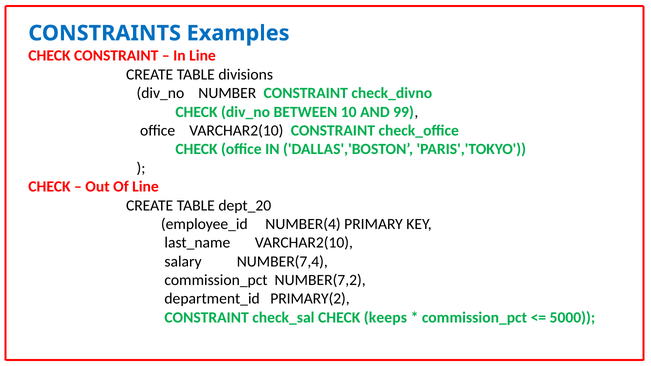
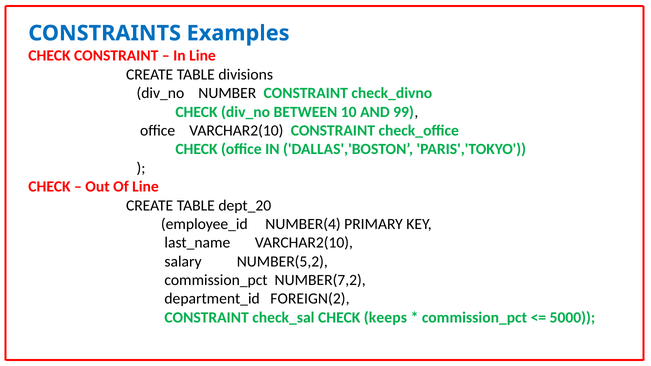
NUMBER(7,4: NUMBER(7,4 -> NUMBER(5,2
PRIMARY(2: PRIMARY(2 -> FOREIGN(2
